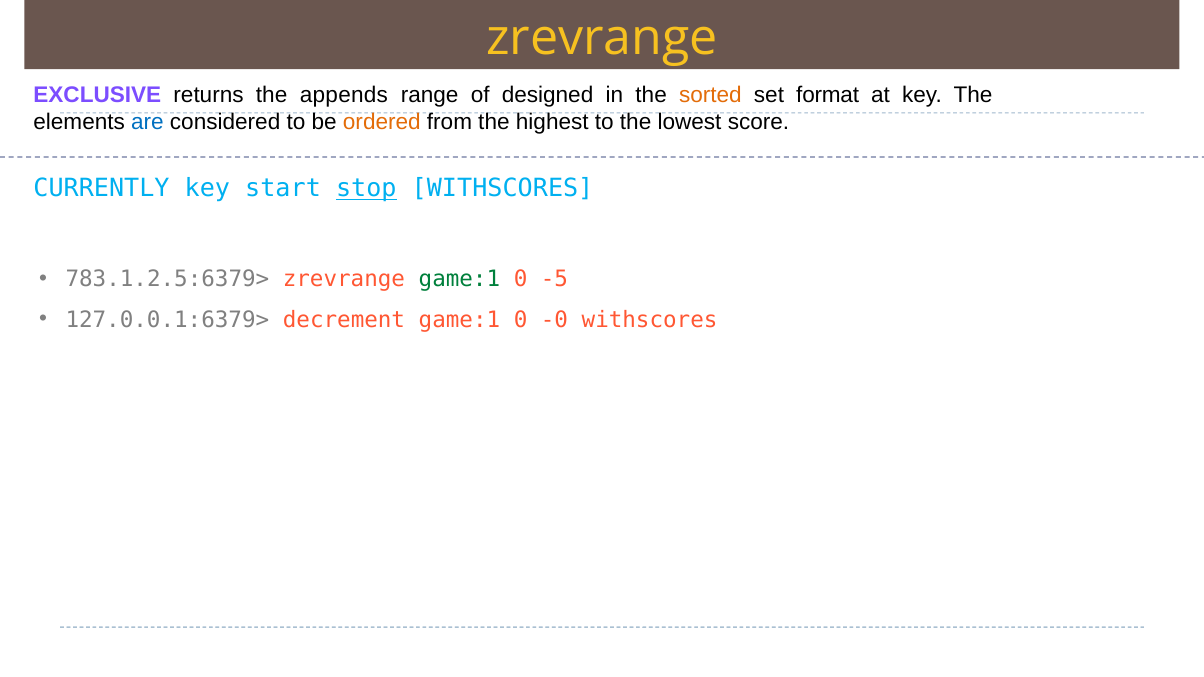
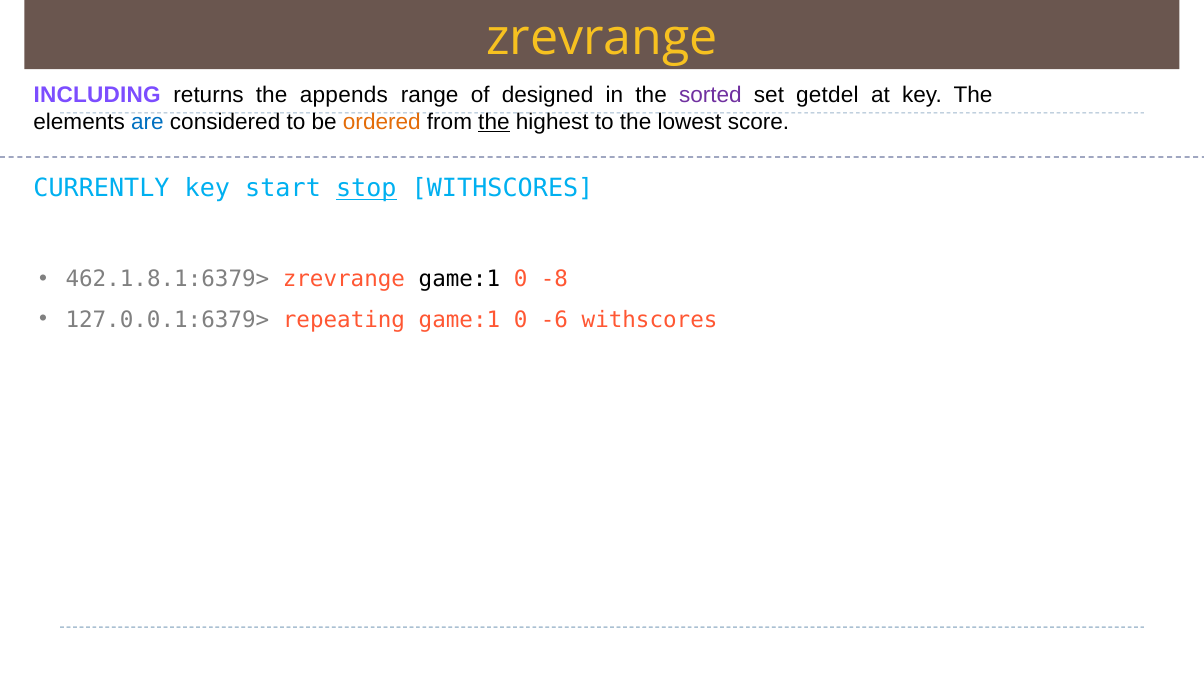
EXCLUSIVE: EXCLUSIVE -> INCLUDING
sorted colour: orange -> purple
format: format -> getdel
the at (494, 122) underline: none -> present
783.1.2.5:6379>: 783.1.2.5:6379> -> 462.1.8.1:6379>
game:1 at (459, 279) colour: green -> black
-5: -5 -> -8
decrement: decrement -> repeating
-0: -0 -> -6
